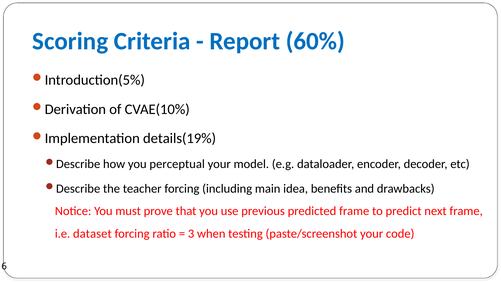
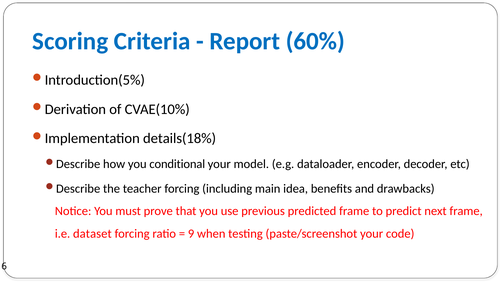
details(19%: details(19% -> details(18%
perceptual: perceptual -> conditional
3: 3 -> 9
